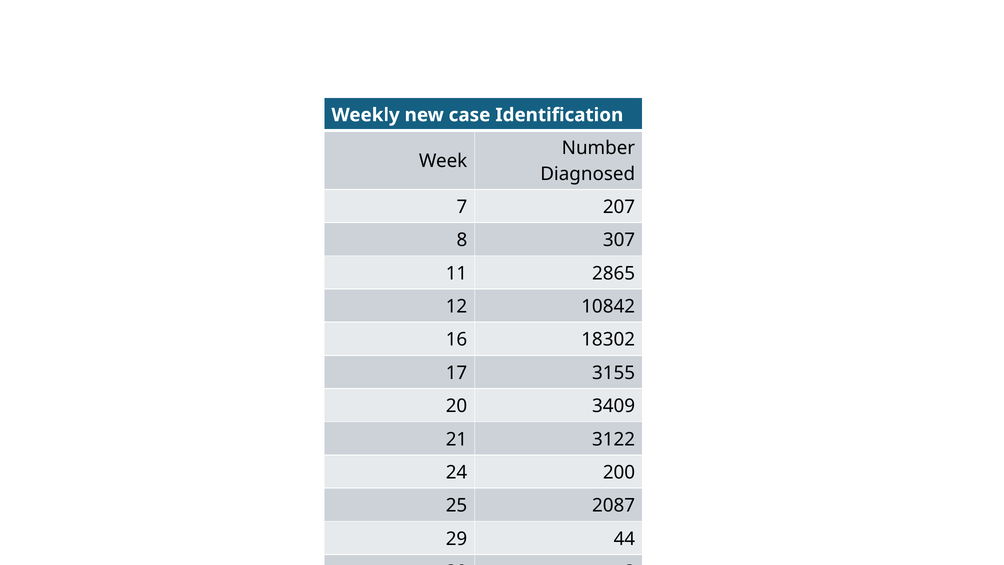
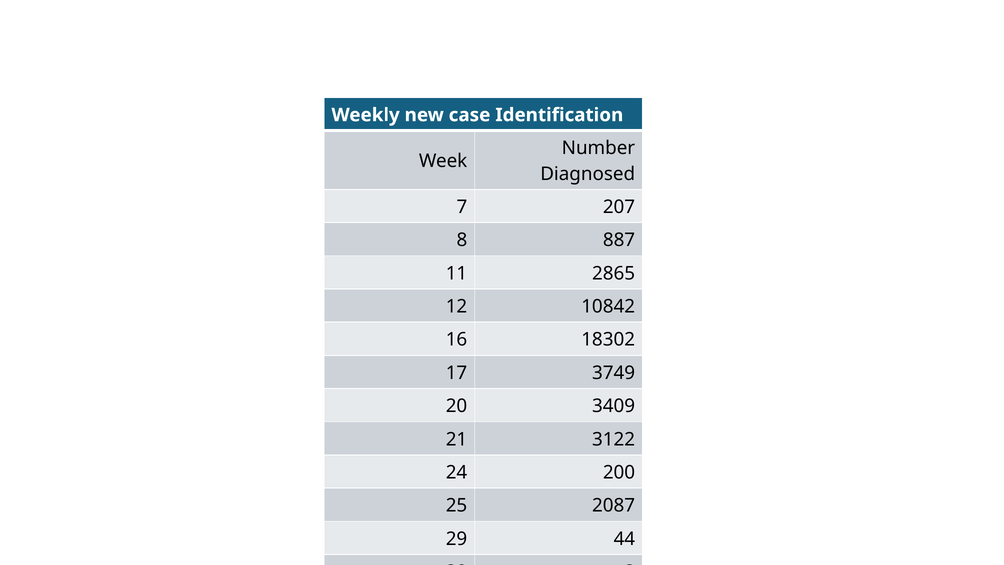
307: 307 -> 887
3155: 3155 -> 3749
